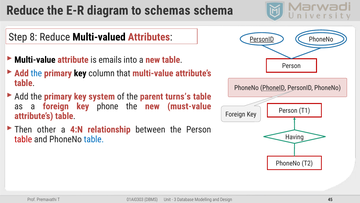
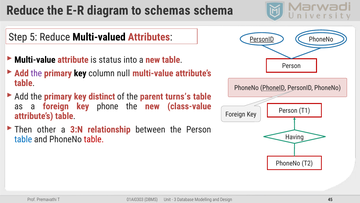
8: 8 -> 5
emails: emails -> status
the at (36, 73) colour: blue -> purple
that: that -> null
system: system -> distinct
must-value: must-value -> class-value
4:N: 4:N -> 3:N
table at (23, 139) colour: red -> blue
table at (94, 139) colour: blue -> red
